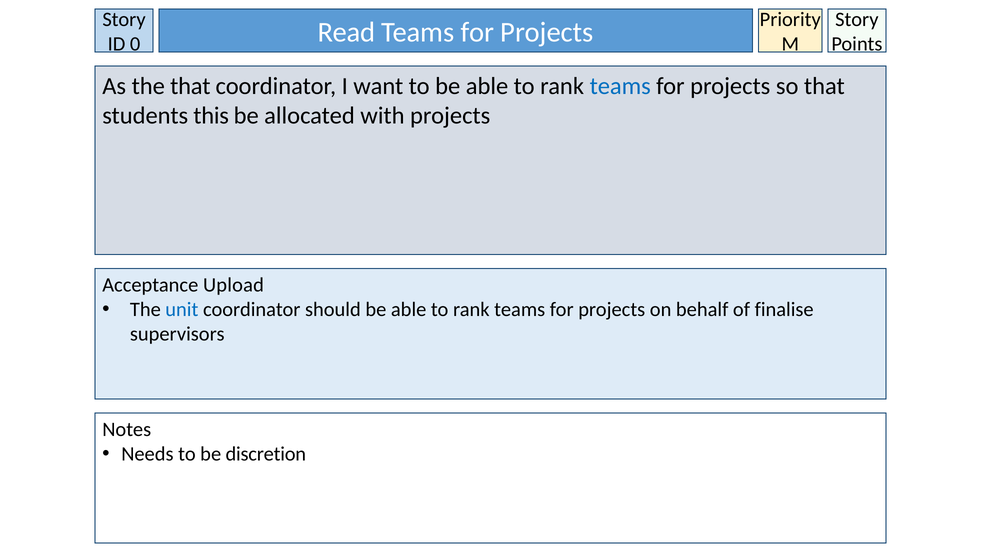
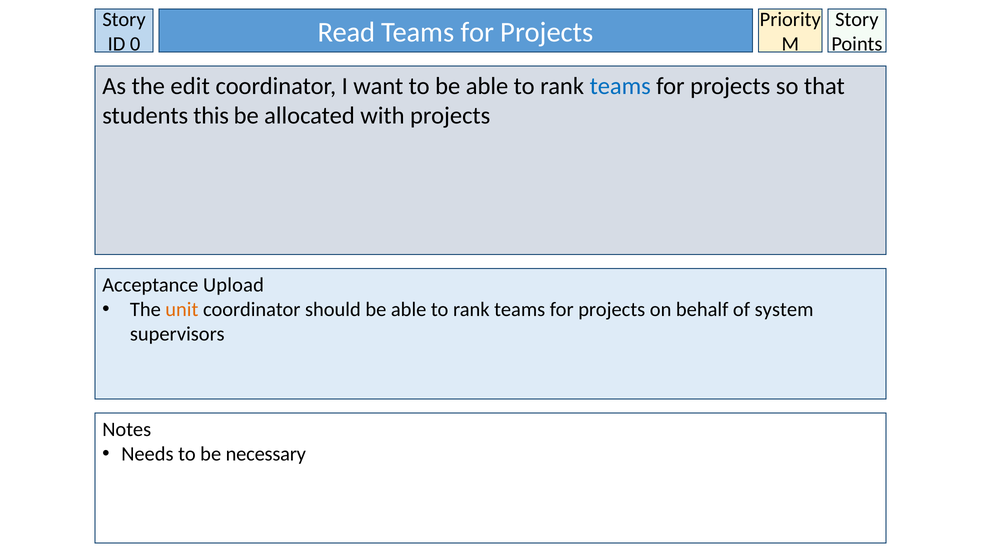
the that: that -> edit
unit colour: blue -> orange
finalise: finalise -> system
discretion: discretion -> necessary
